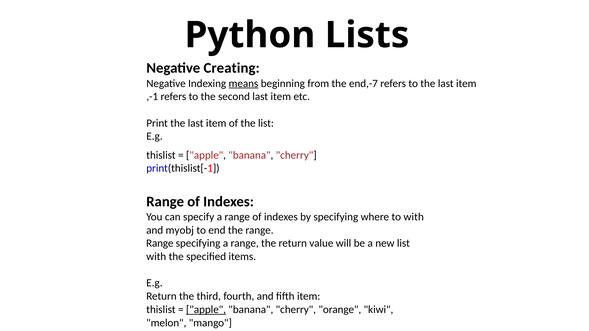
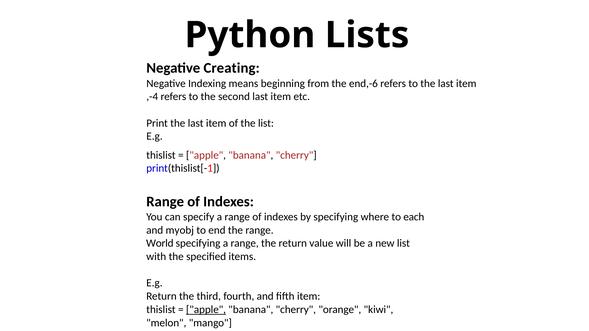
means underline: present -> none
end,-7: end,-7 -> end,-6
,-1: ,-1 -> ,-4
to with: with -> each
Range at (160, 244): Range -> World
